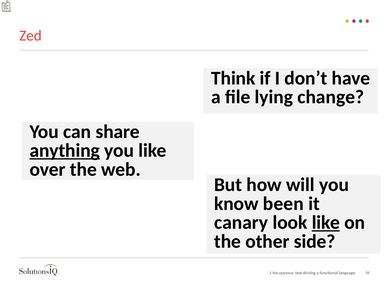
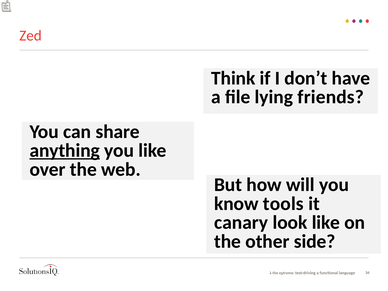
change: change -> friends
been: been -> tools
like at (326, 223) underline: present -> none
